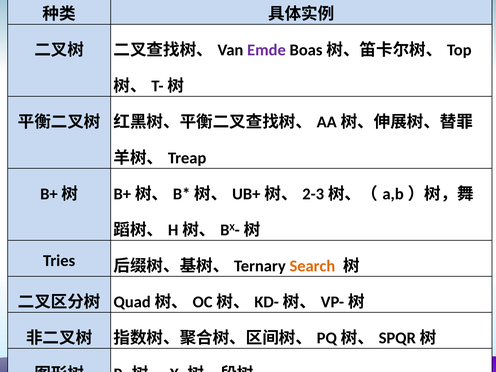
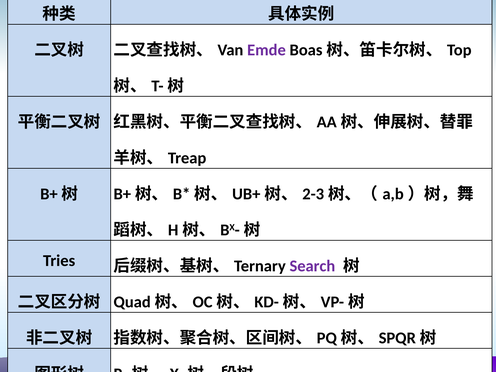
Search colour: orange -> purple
